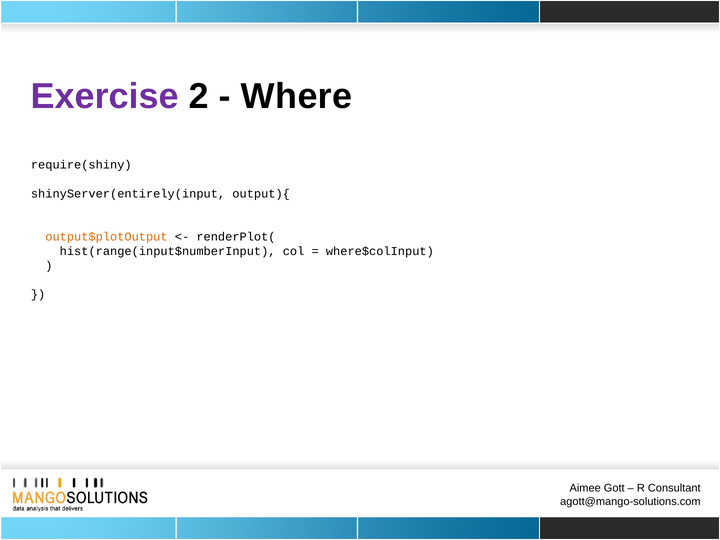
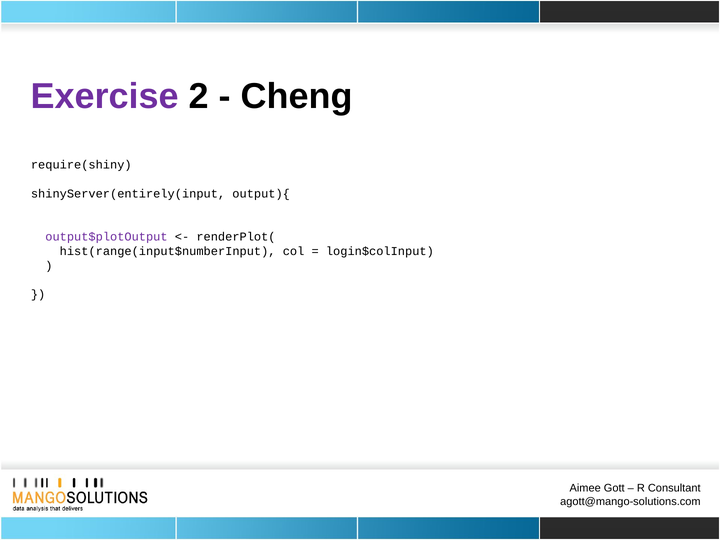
Where: Where -> Cheng
output$plotOutput colour: orange -> purple
where$colInput: where$colInput -> login$colInput
